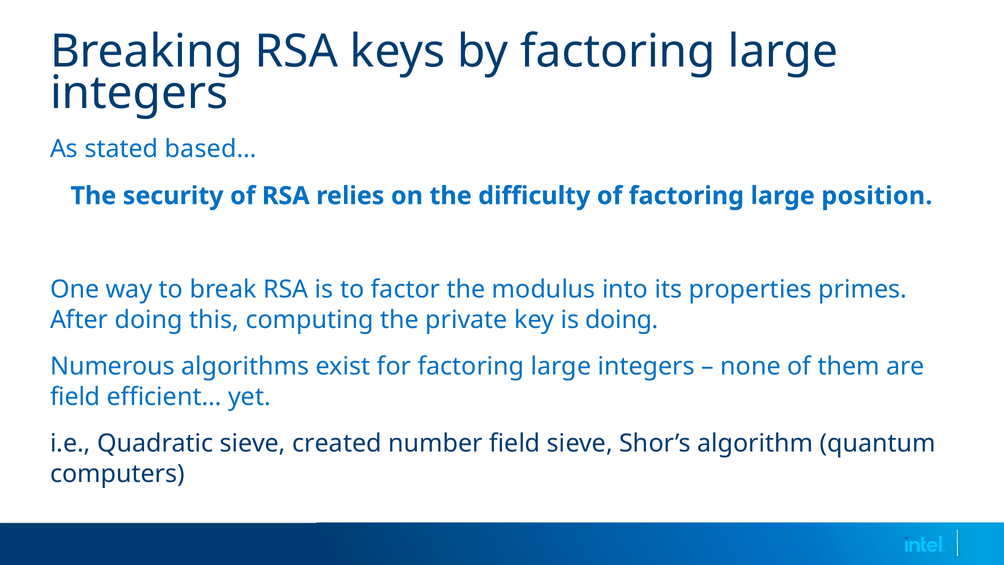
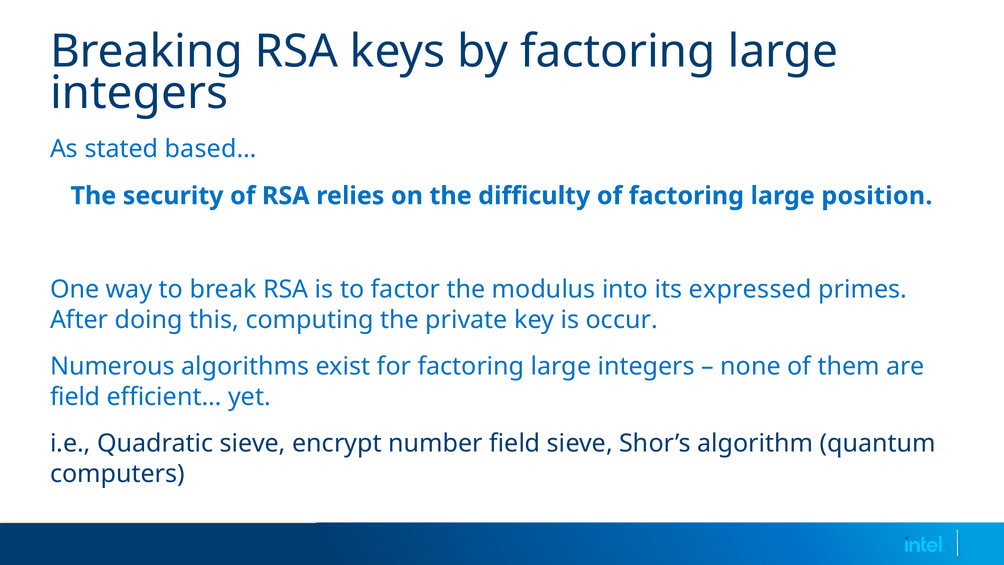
properties: properties -> expressed
is doing: doing -> occur
created: created -> encrypt
